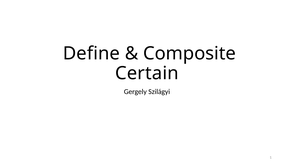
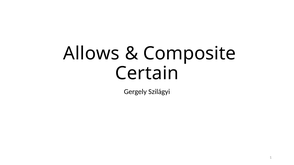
Define: Define -> Allows
